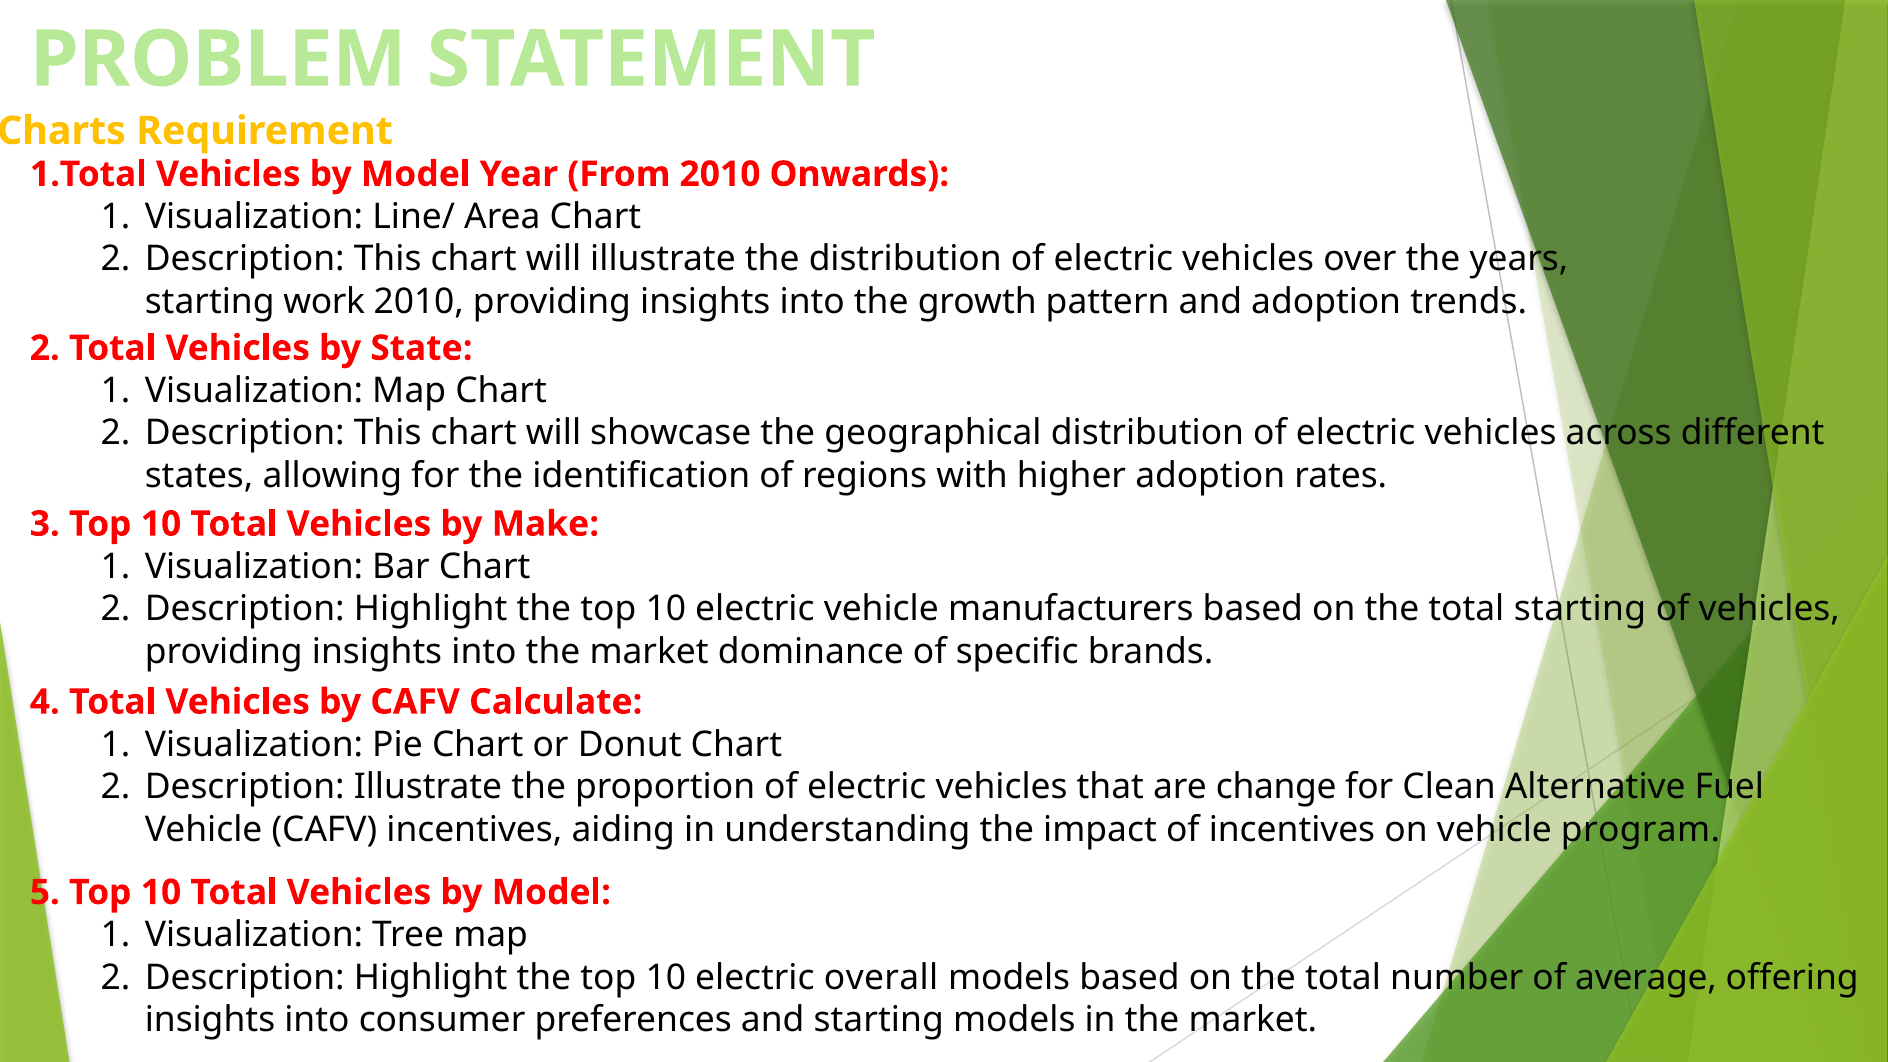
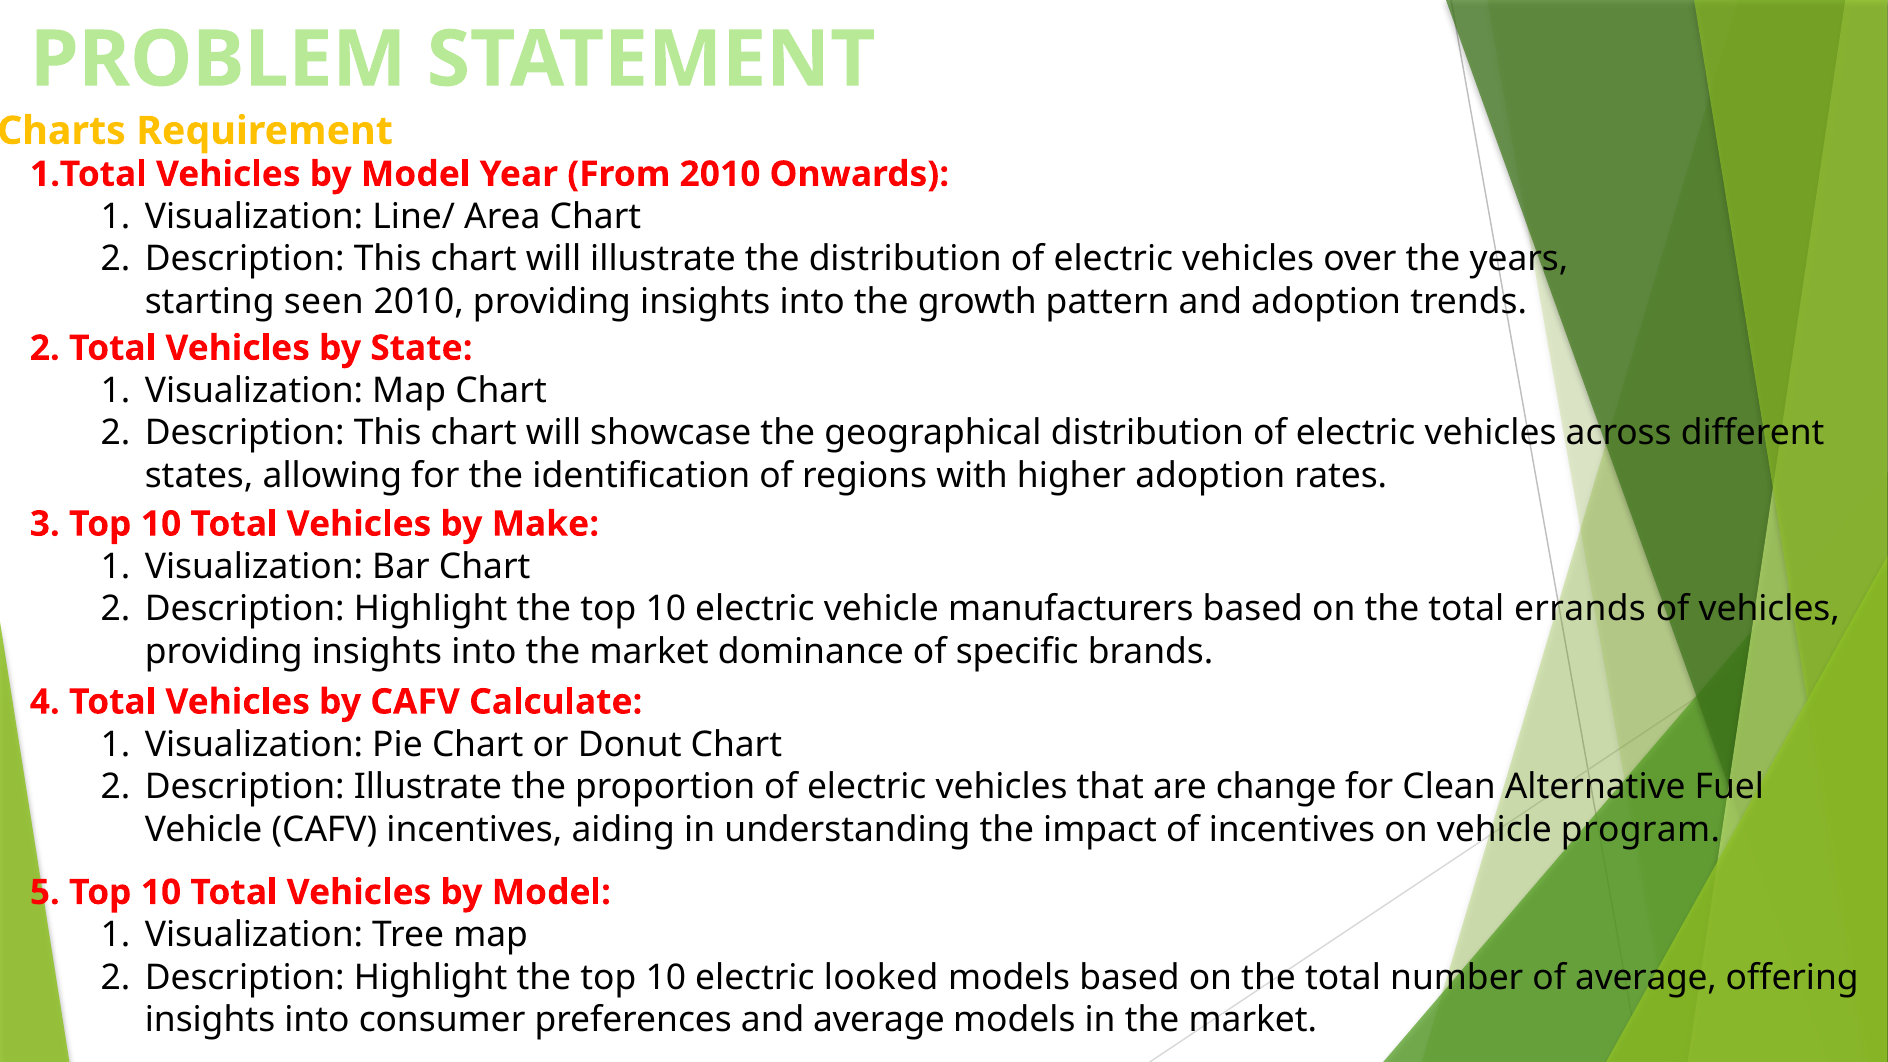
work: work -> seen
total starting: starting -> errands
overall: overall -> looked
and starting: starting -> average
